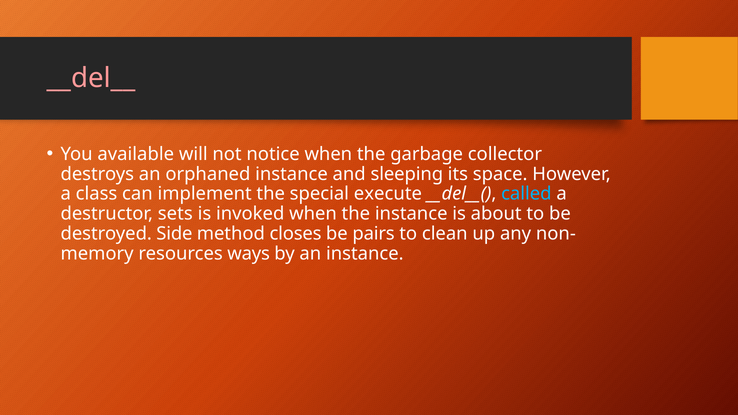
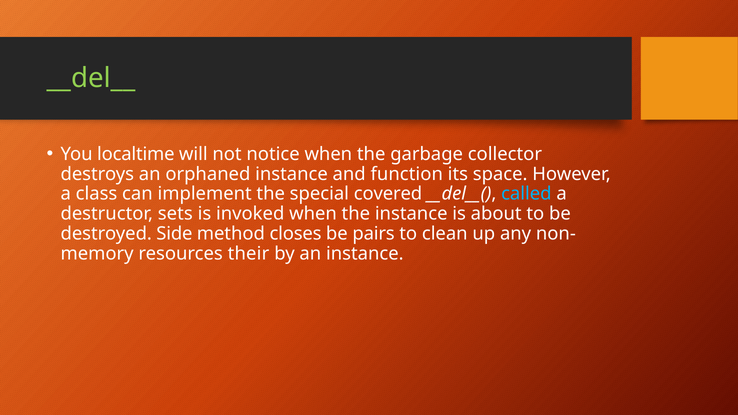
__del__ colour: pink -> light green
available: available -> localtime
sleeping: sleeping -> function
execute: execute -> covered
ways: ways -> their
